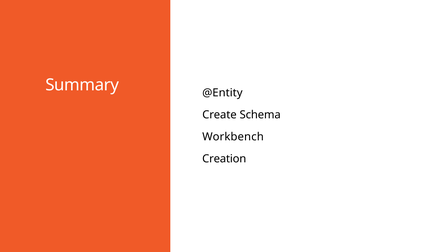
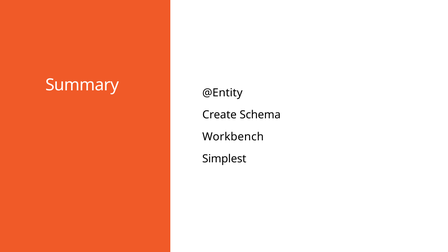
Creation: Creation -> Simplest
